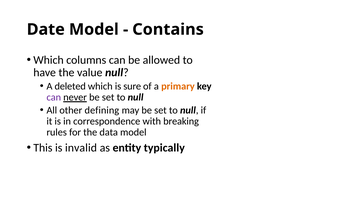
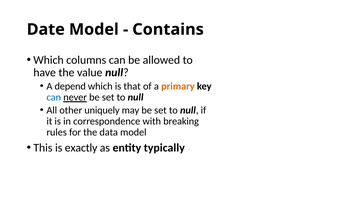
deleted: deleted -> depend
sure: sure -> that
can at (54, 98) colour: purple -> blue
defining: defining -> uniquely
invalid: invalid -> exactly
